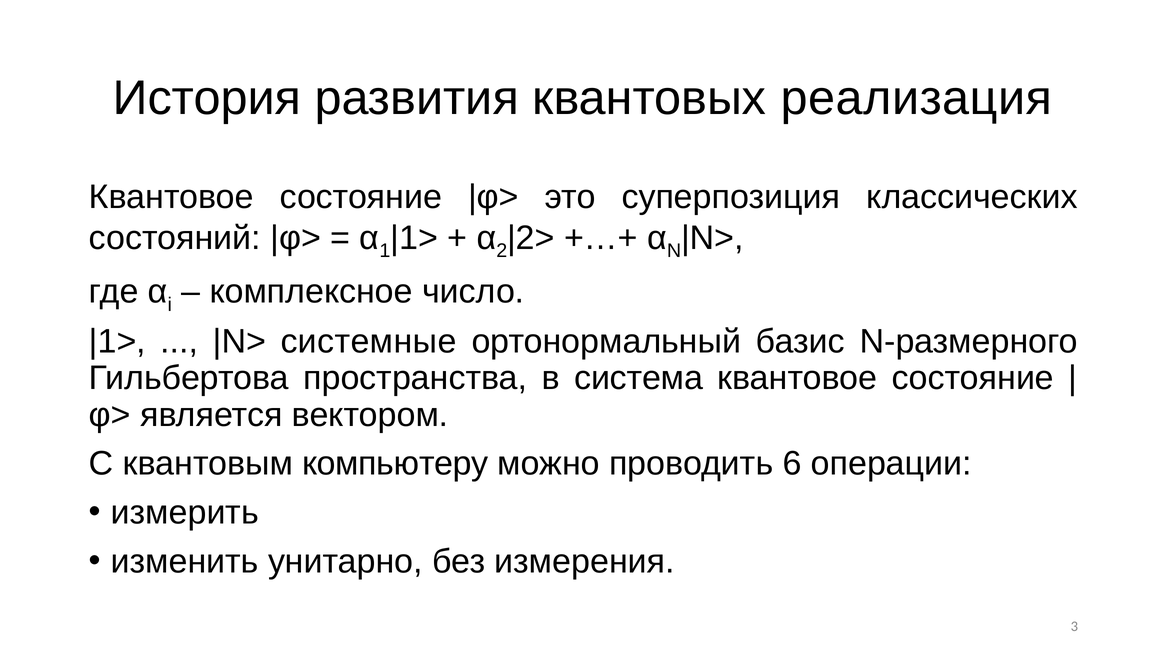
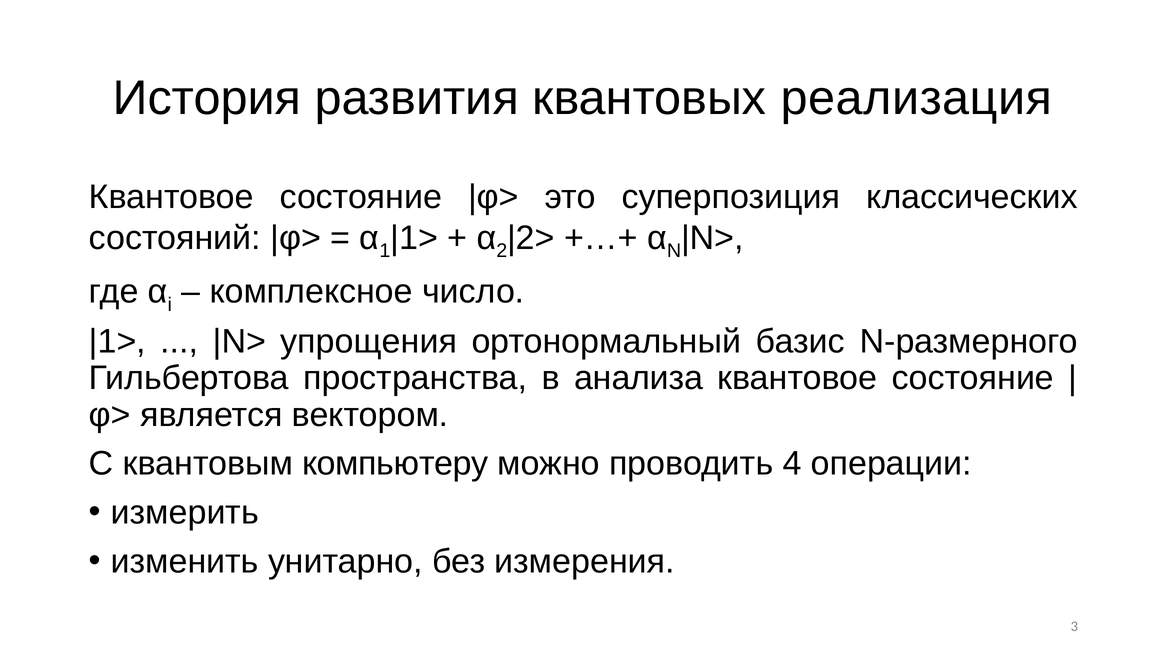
системные: системные -> упрощения
система: система -> анализа
6: 6 -> 4
